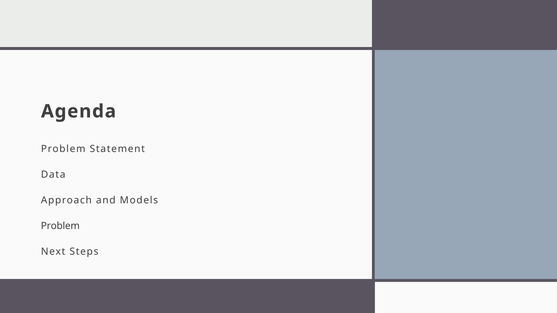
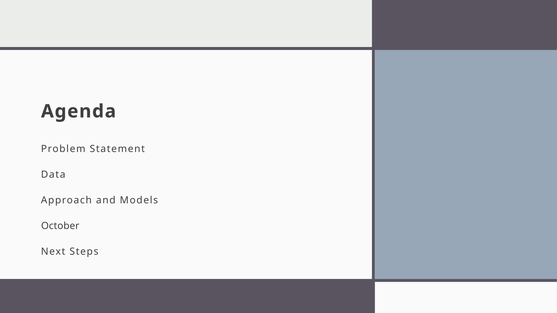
Problem at (60, 226): Problem -> October
